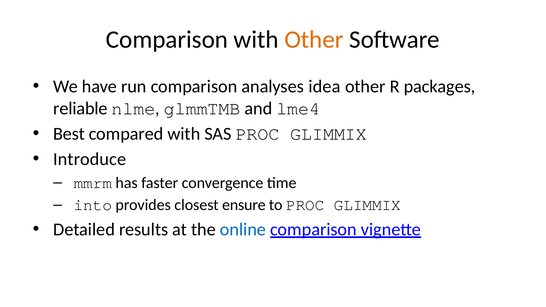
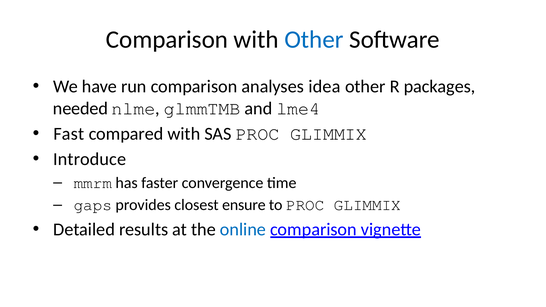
Other at (314, 40) colour: orange -> blue
reliable: reliable -> needed
Best: Best -> Fast
into: into -> gaps
